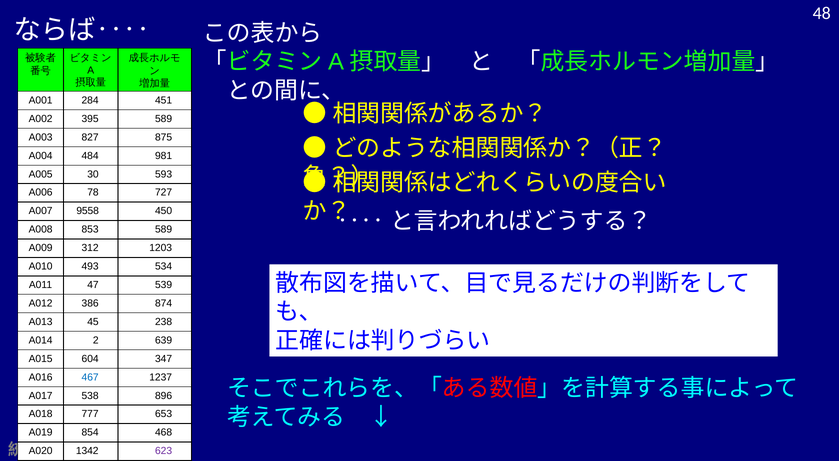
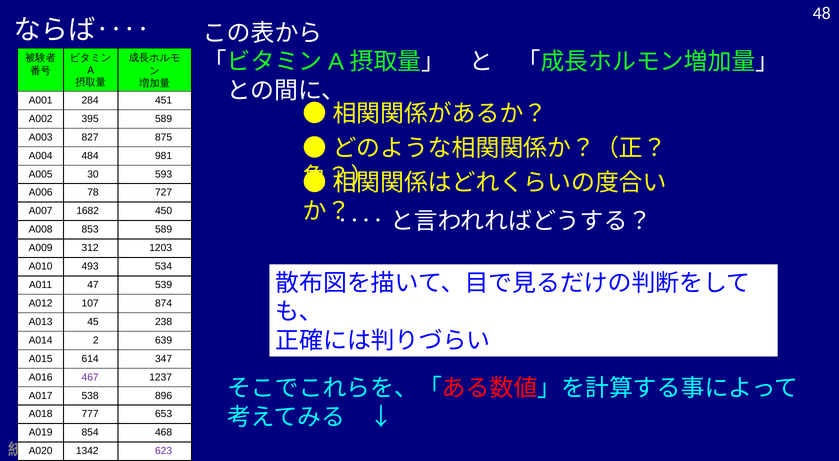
9558: 9558 -> 1682
386: 386 -> 107
604: 604 -> 614
467 colour: blue -> purple
